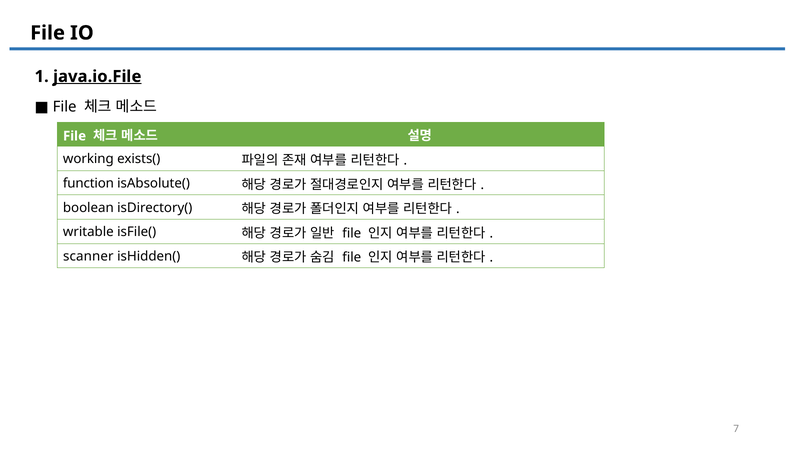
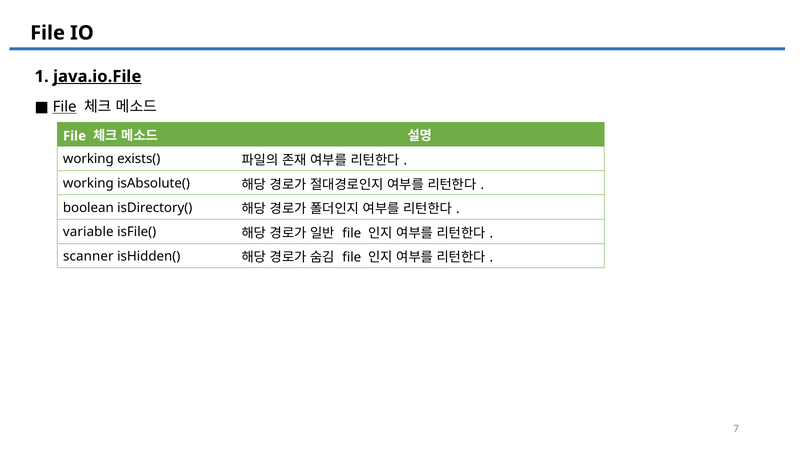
File at (65, 107) underline: none -> present
function at (88, 183): function -> working
writable: writable -> variable
